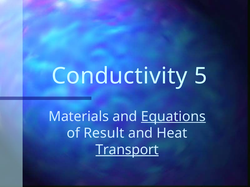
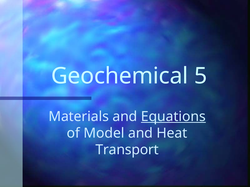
Conductivity: Conductivity -> Geochemical
Result: Result -> Model
Transport underline: present -> none
